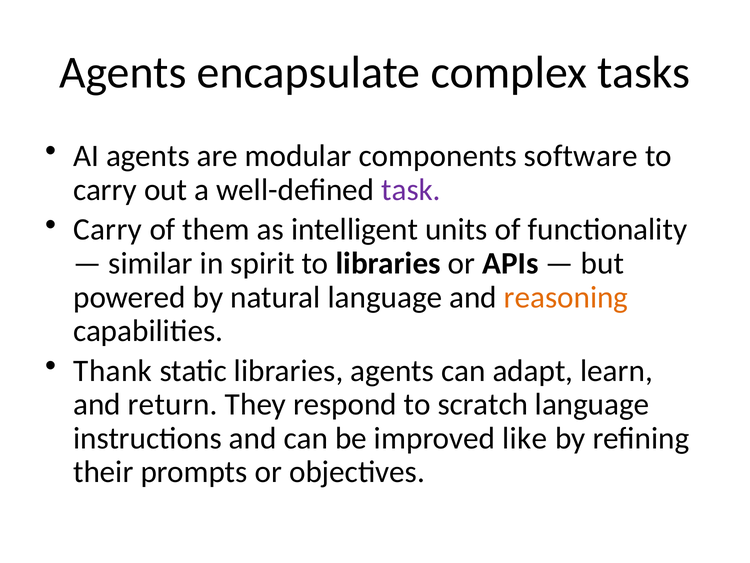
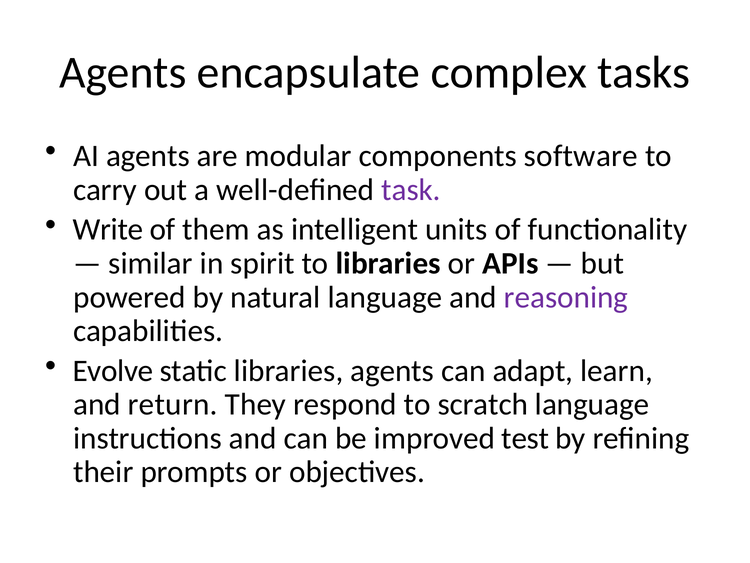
Carry at (108, 229): Carry -> Write
reasoning colour: orange -> purple
Thank: Thank -> Evolve
like: like -> test
